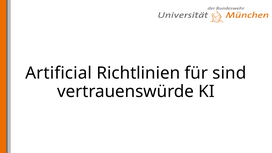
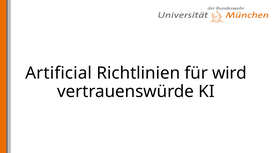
sind: sind -> wird
